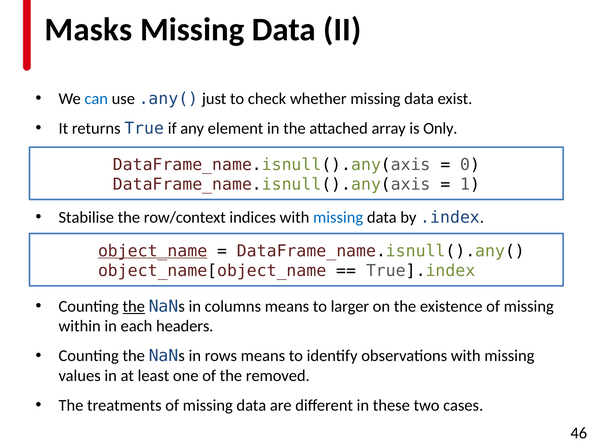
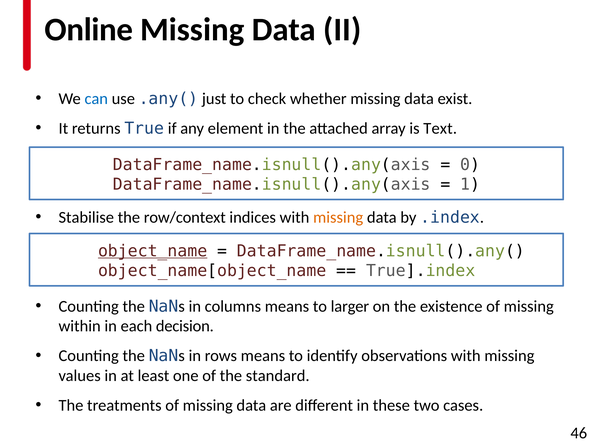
Masks: Masks -> Online
Only: Only -> Text
missing at (338, 217) colour: blue -> orange
the at (134, 306) underline: present -> none
headers: headers -> decision
removed: removed -> standard
